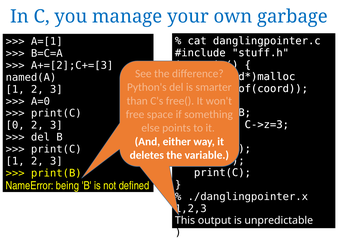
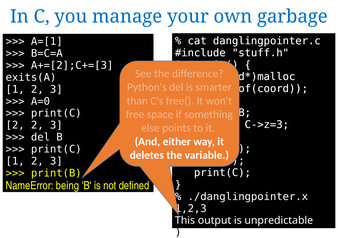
named(A: named(A -> exits(A
0 at (15, 125): 0 -> 2
